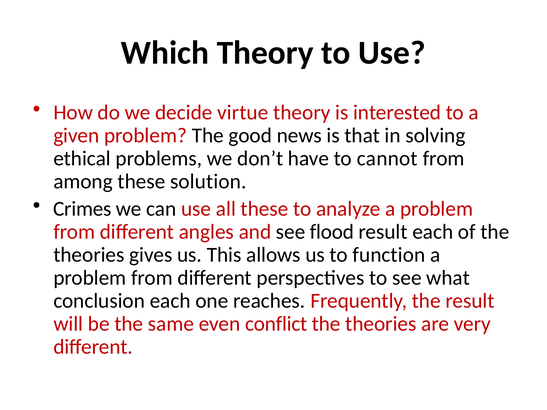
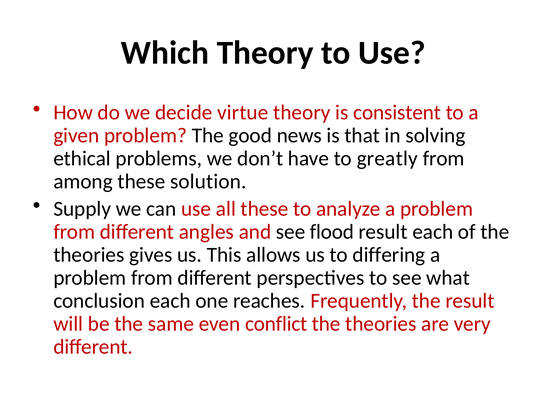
interested: interested -> consistent
cannot: cannot -> greatly
Crimes: Crimes -> Supply
function: function -> differing
